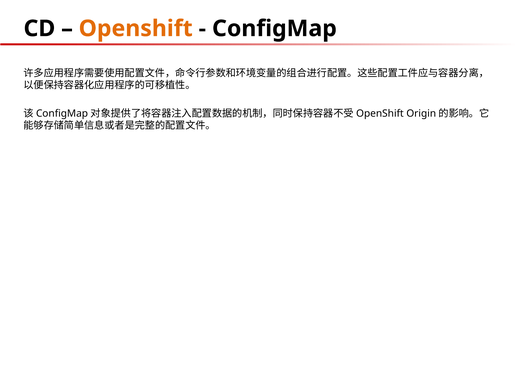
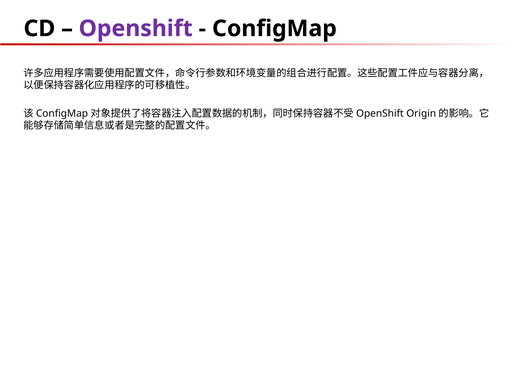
Openshift colour: orange -> purple
